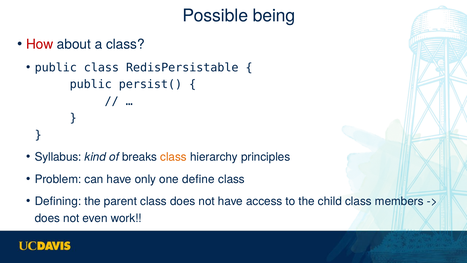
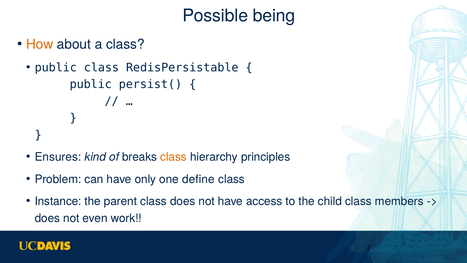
How colour: red -> orange
Syllabus: Syllabus -> Ensures
Defining: Defining -> Instance
